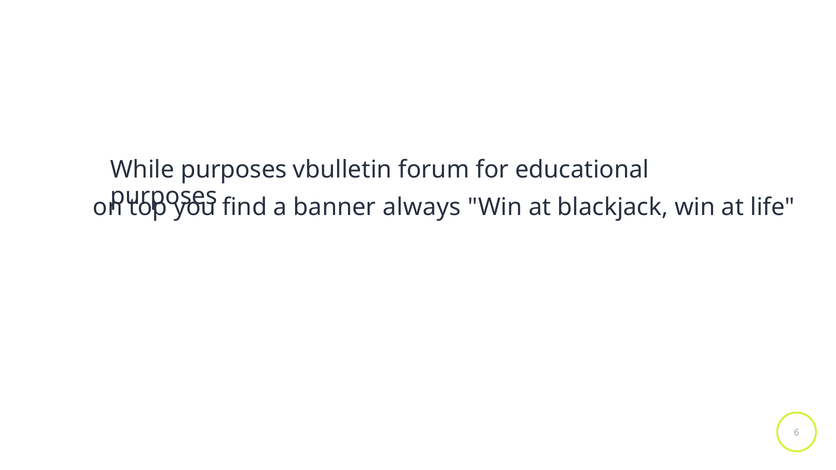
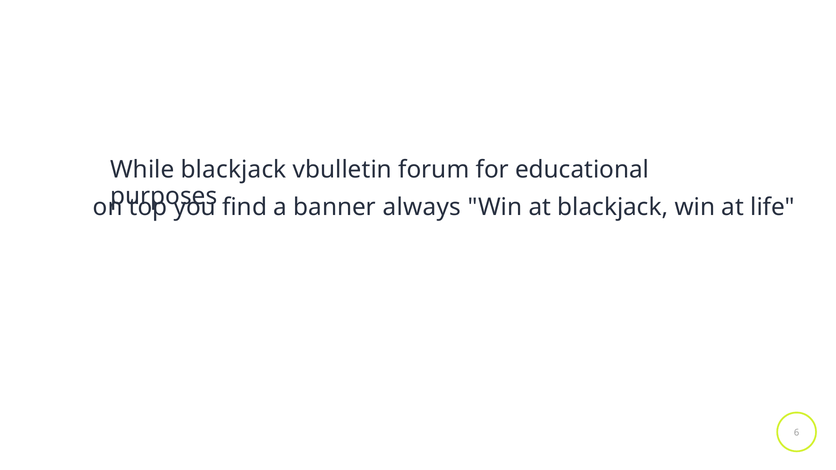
While purposes: purposes -> blackjack
